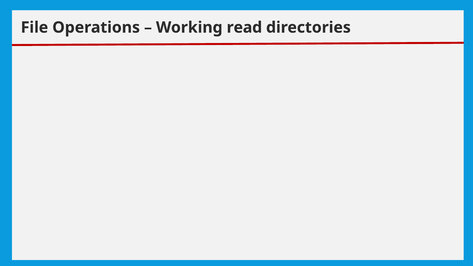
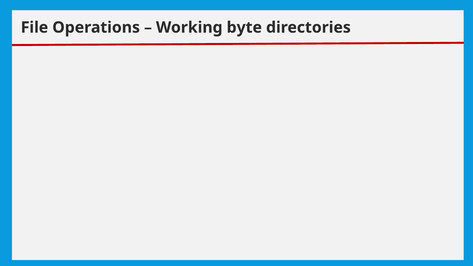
read: read -> byte
